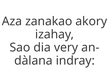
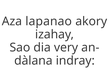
zanakao: zanakao -> lapanao
